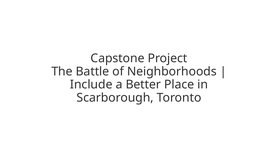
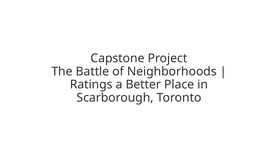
Include: Include -> Ratings
